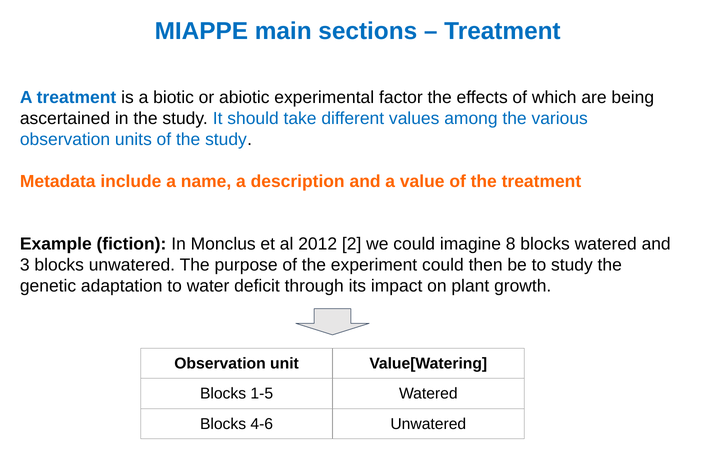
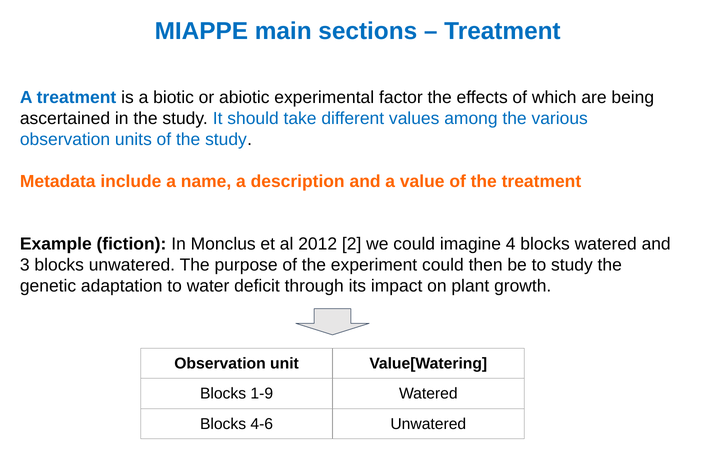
8: 8 -> 4
1-5: 1-5 -> 1-9
